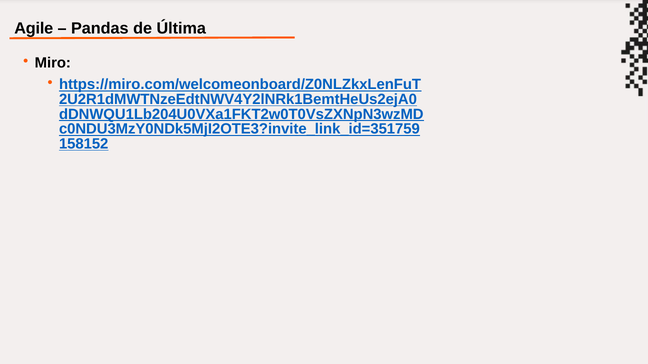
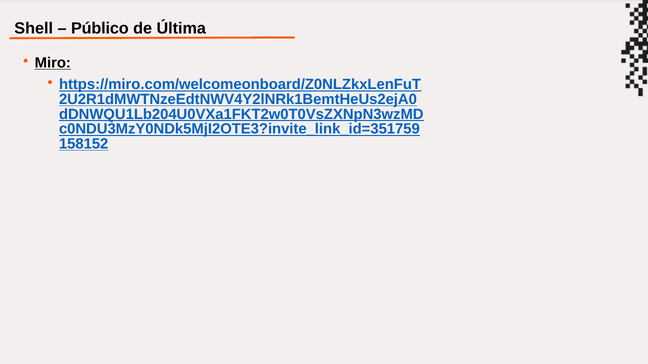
Agile: Agile -> Shell
Pandas: Pandas -> Público
Miro underline: none -> present
